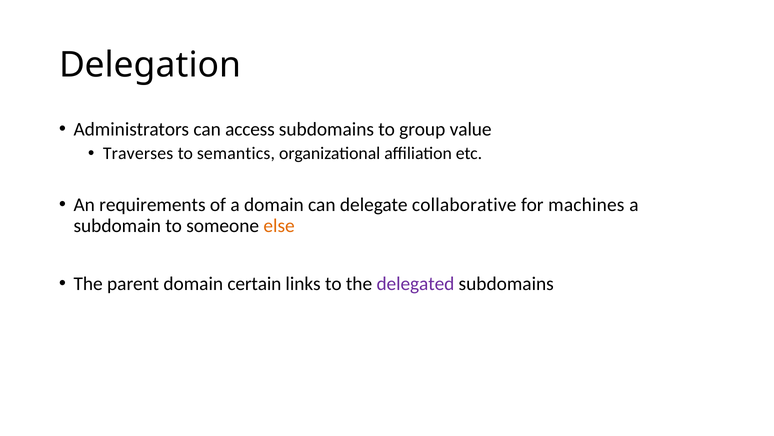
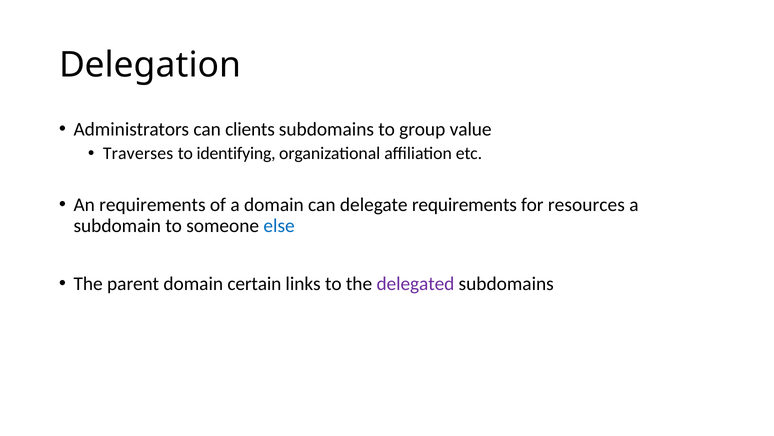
access: access -> clients
semantics: semantics -> identifying
delegate collaborative: collaborative -> requirements
machines: machines -> resources
else colour: orange -> blue
